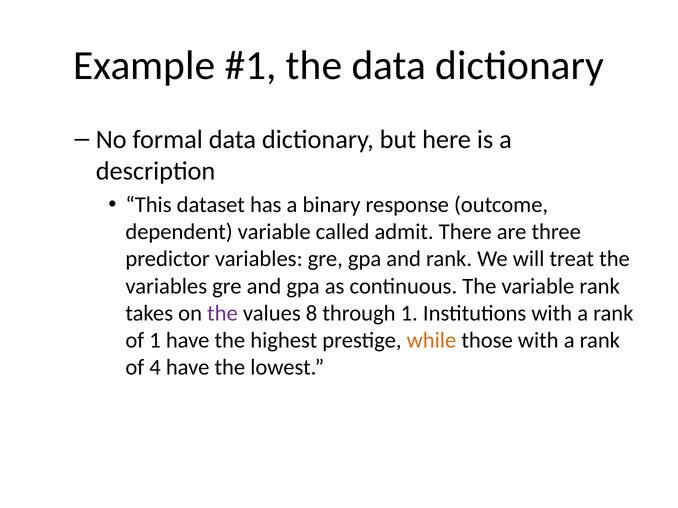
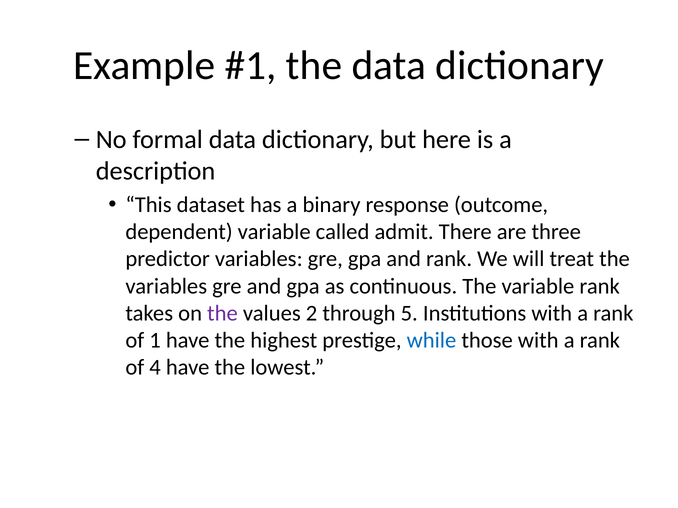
8: 8 -> 2
through 1: 1 -> 5
while colour: orange -> blue
